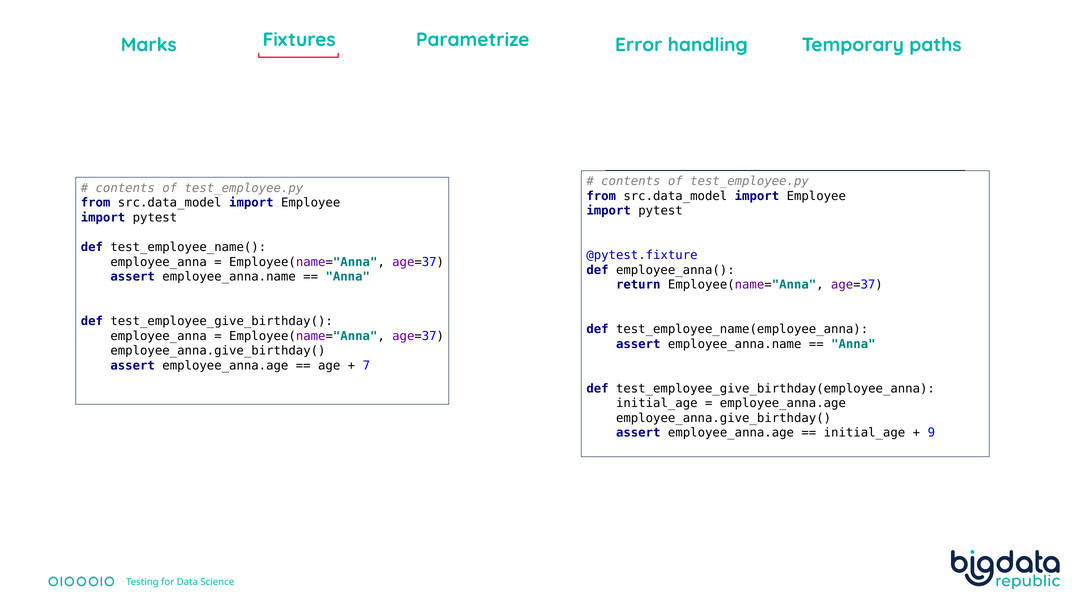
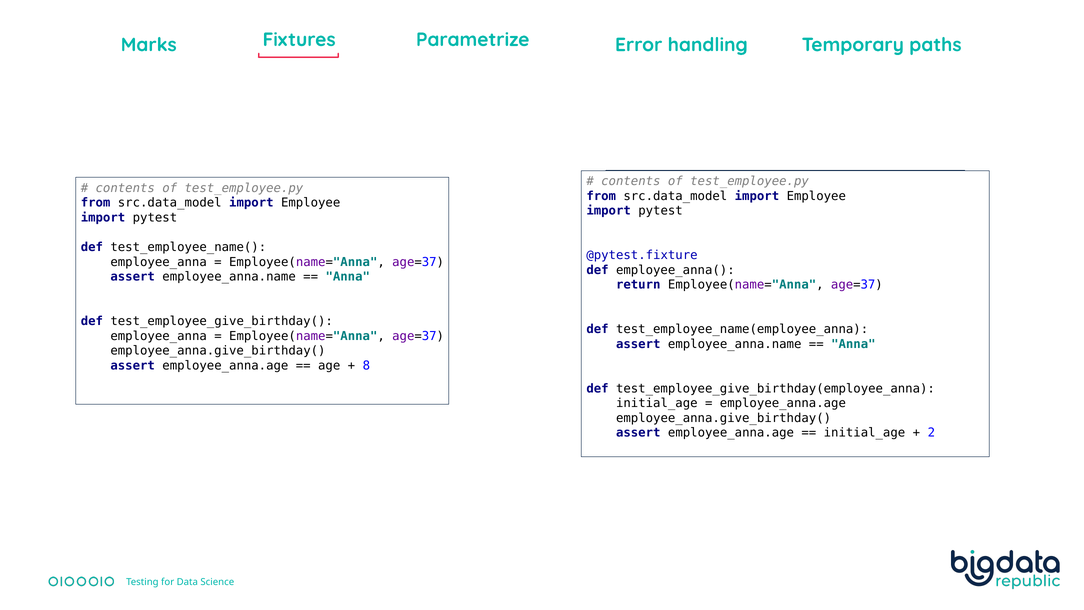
7: 7 -> 8
9: 9 -> 2
